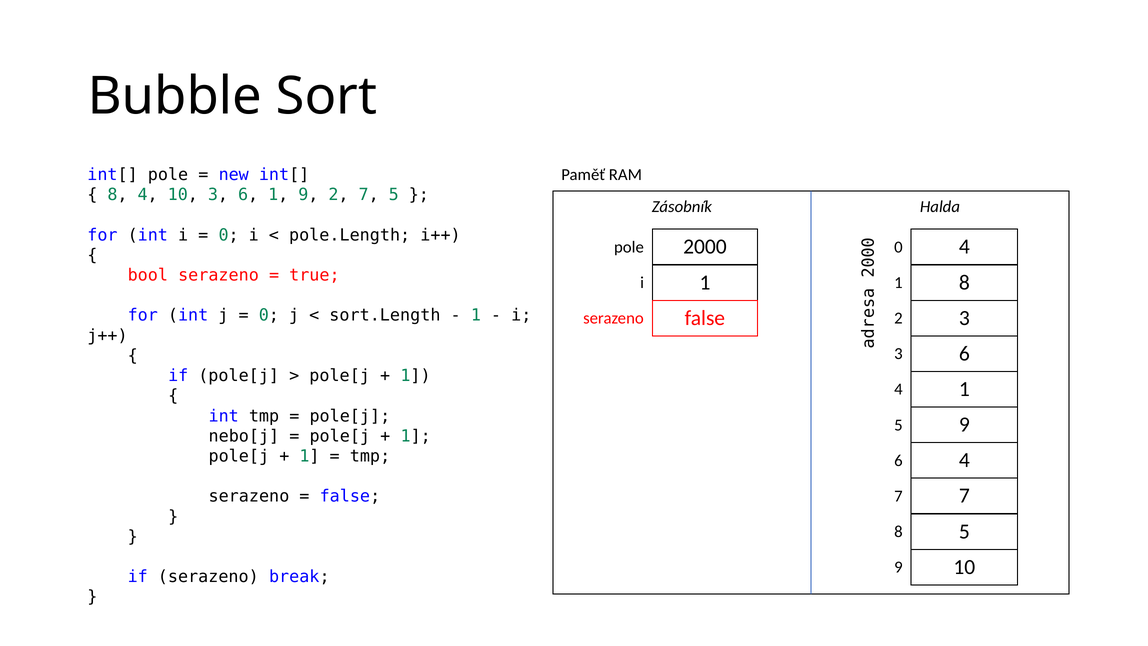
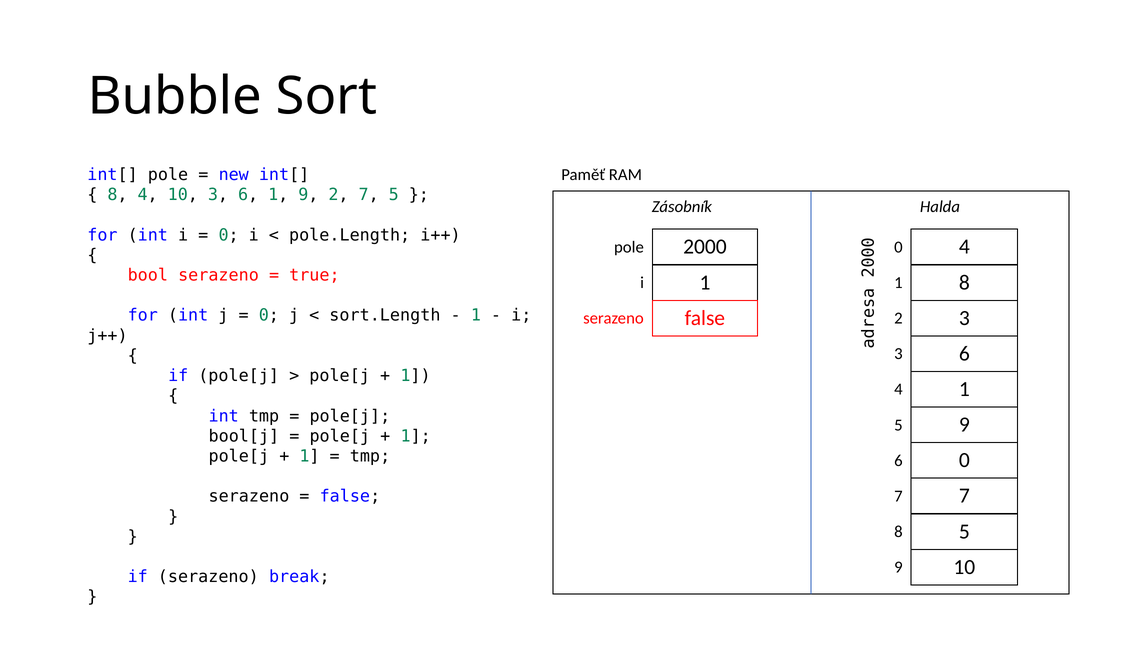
nebo[j: nebo[j -> bool[j
4 at (964, 460): 4 -> 0
